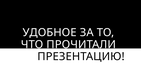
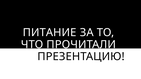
УДОБНОЕ: УДОБНОЕ -> ПИТАНИЕ
